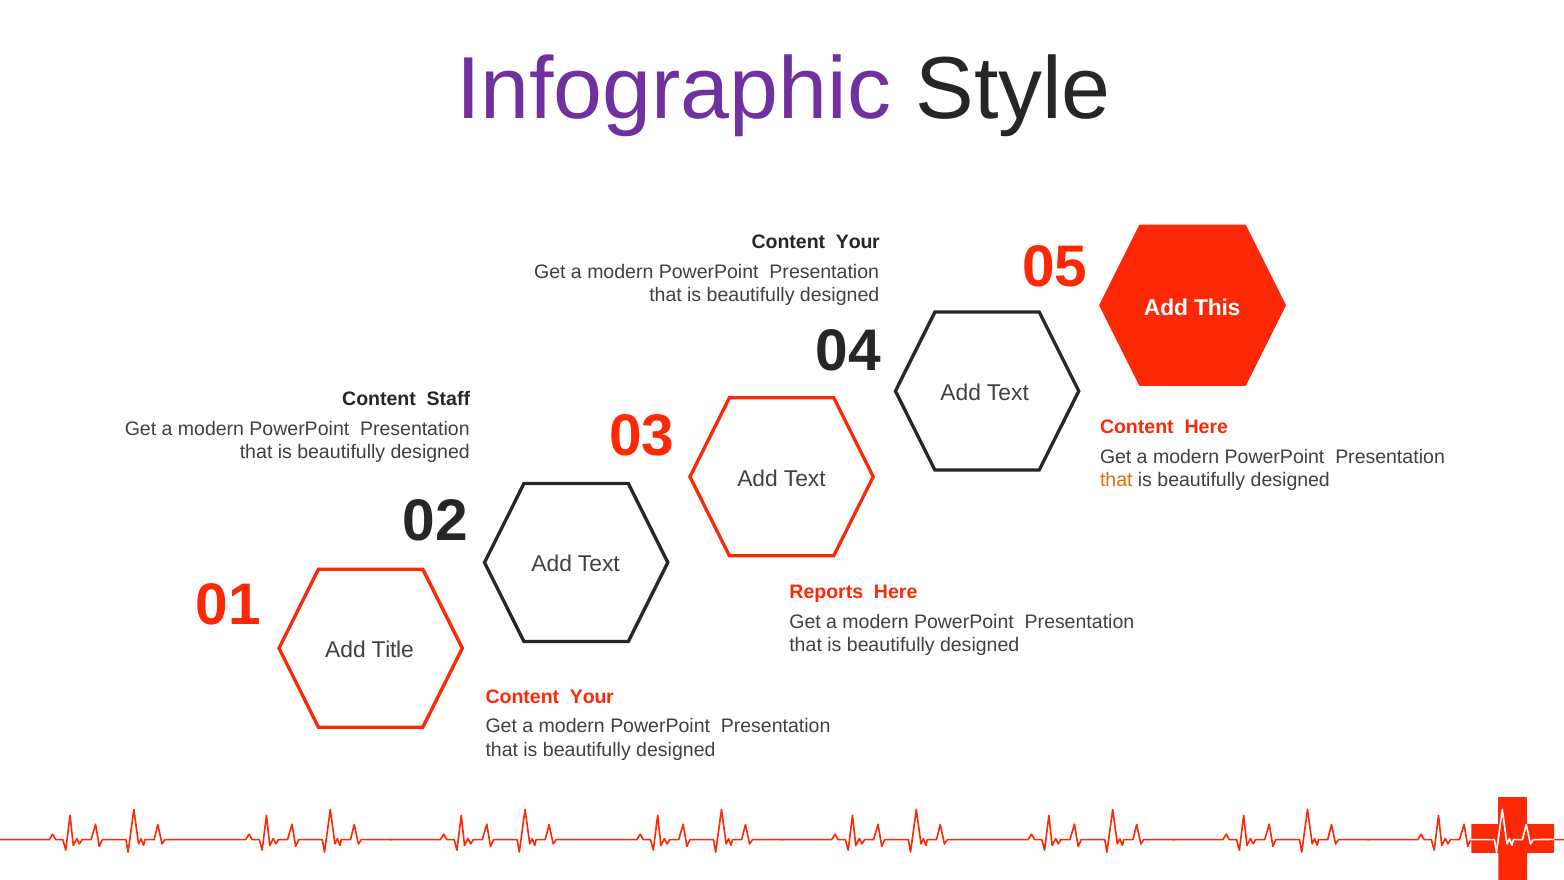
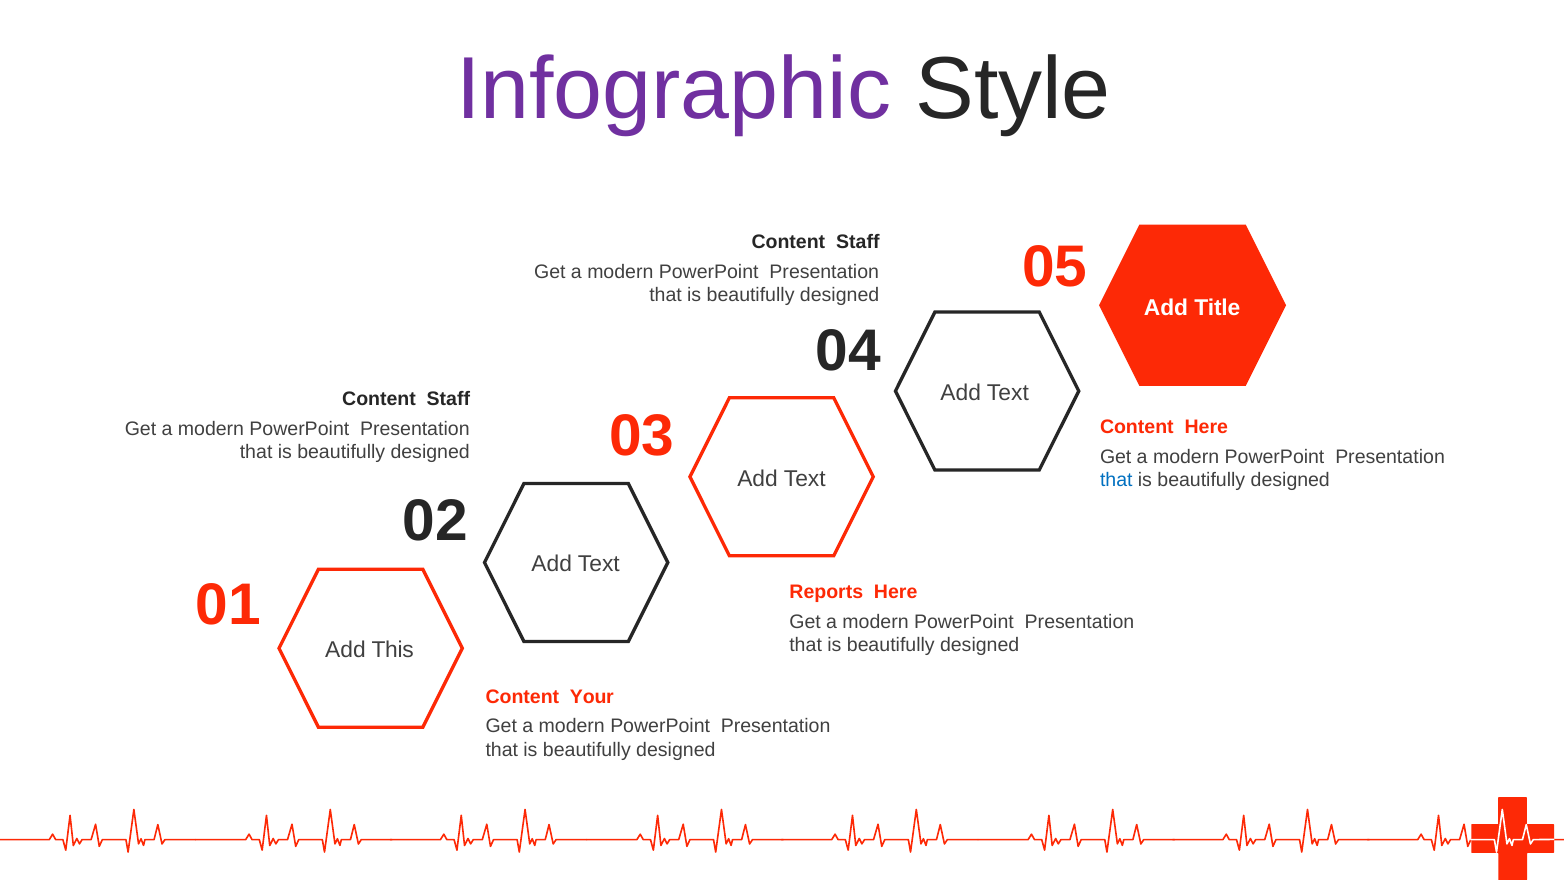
Your at (858, 242): Your -> Staff
This: This -> Title
that at (1116, 480) colour: orange -> blue
Title: Title -> This
